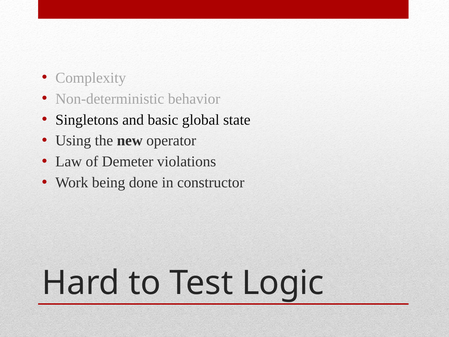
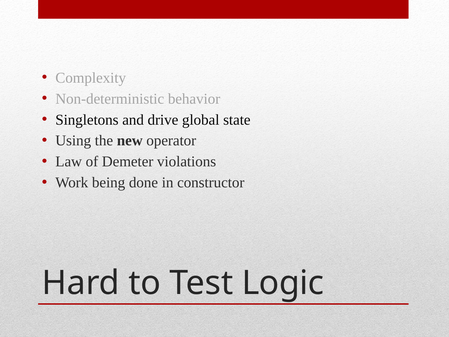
basic: basic -> drive
